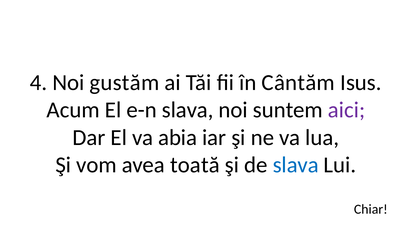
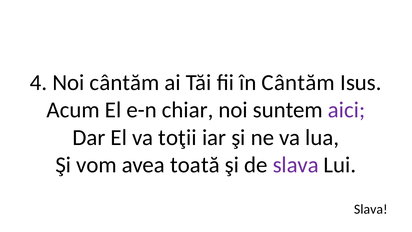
Noi gustăm: gustăm -> cântăm
e-n slava: slava -> chiar
abia: abia -> toţii
slava at (296, 165) colour: blue -> purple
Chiar at (371, 209): Chiar -> Slava
